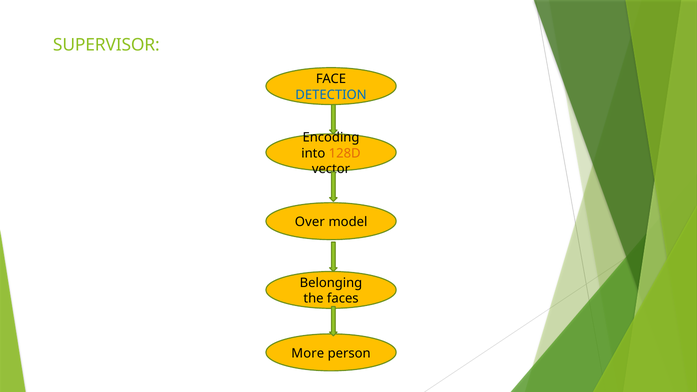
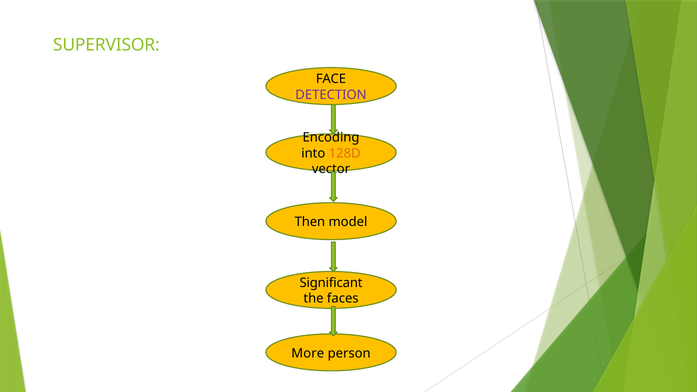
DETECTION colour: blue -> purple
Over: Over -> Then
Belonging: Belonging -> Significant
